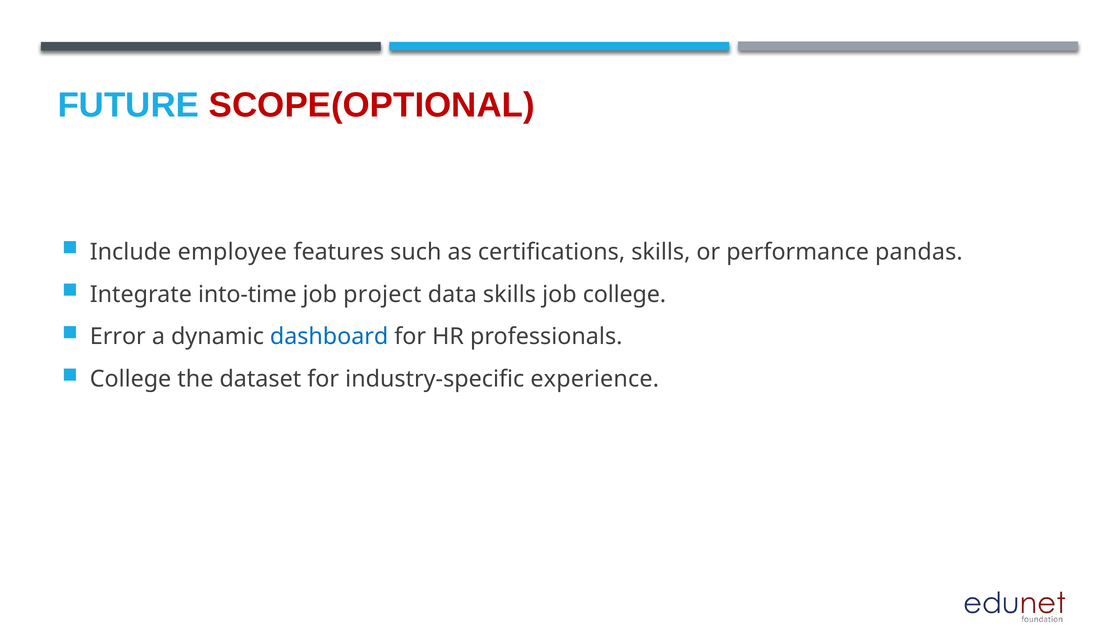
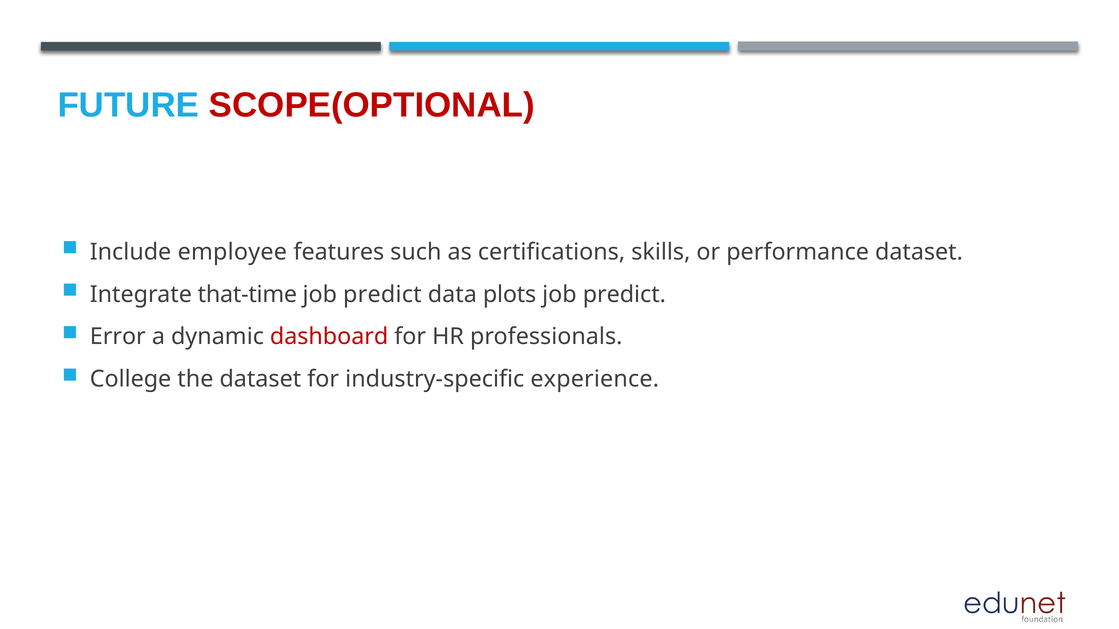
performance pandas: pandas -> dataset
into-time: into-time -> that-time
project at (382, 295): project -> predict
data skills: skills -> plots
college at (624, 295): college -> predict
dashboard colour: blue -> red
